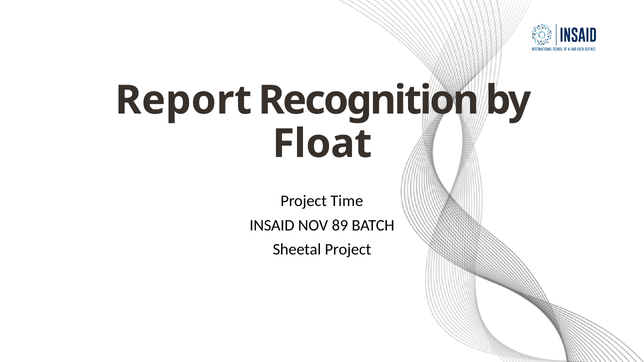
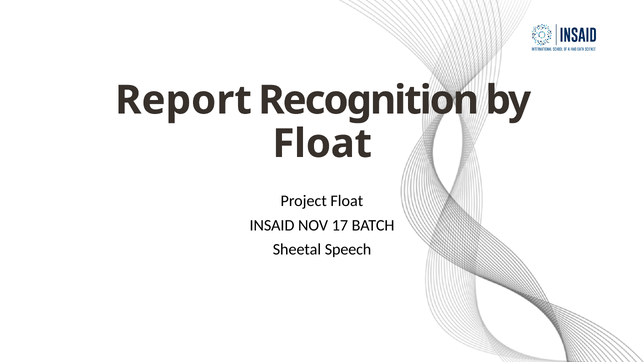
Project Time: Time -> Float
89: 89 -> 17
Sheetal Project: Project -> Speech
